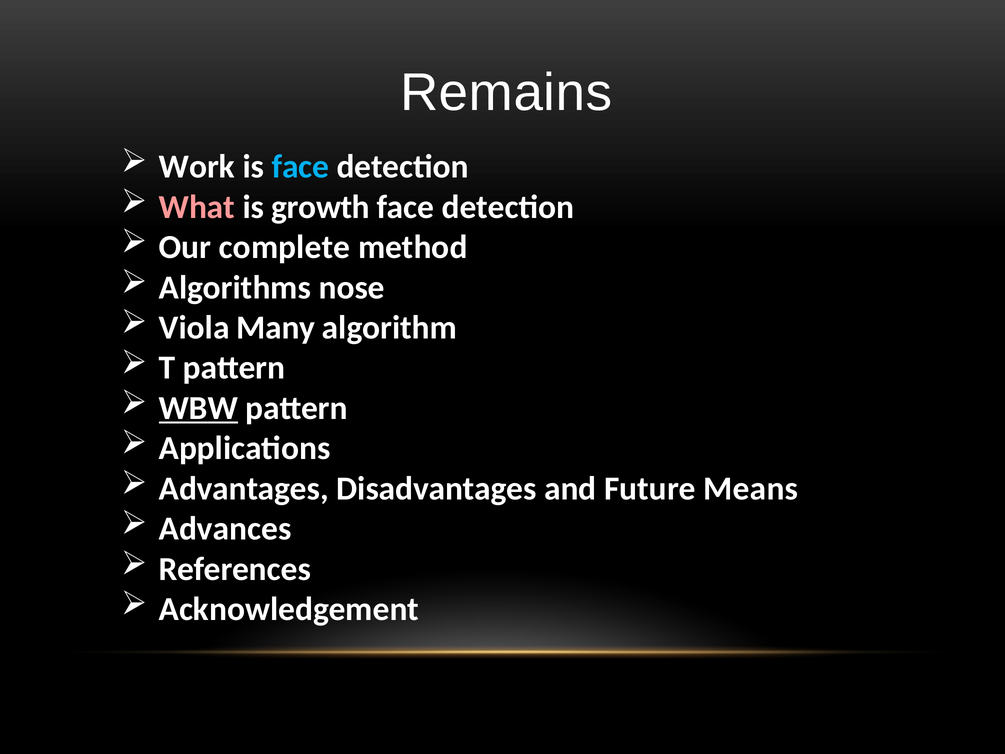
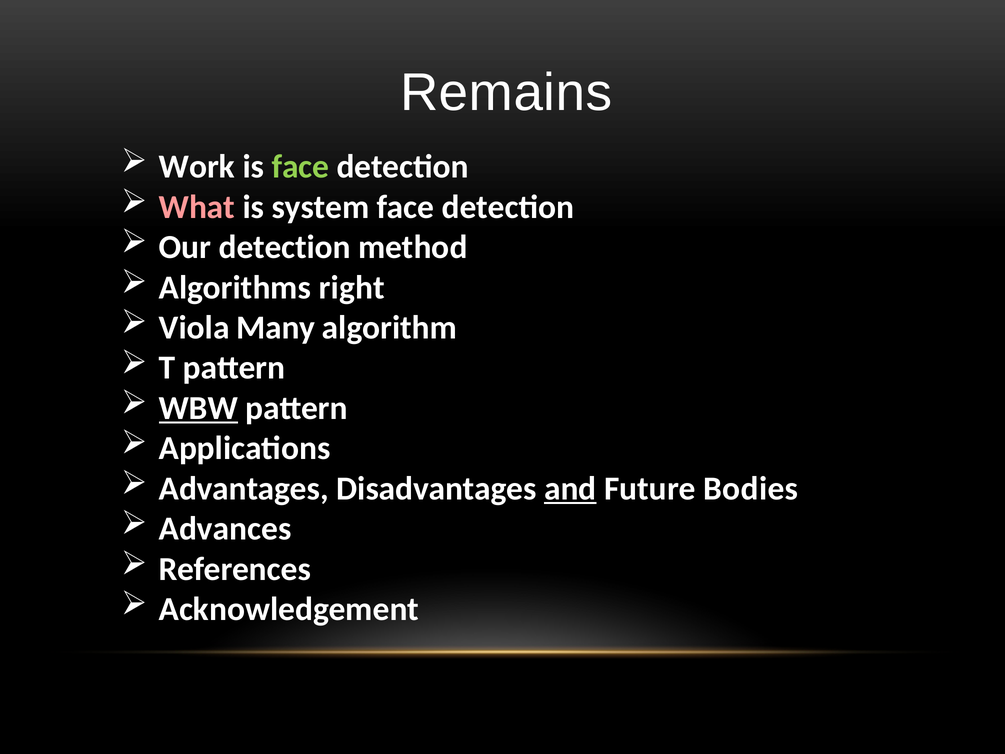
face at (300, 167) colour: light blue -> light green
growth: growth -> system
Our complete: complete -> detection
nose: nose -> right
and underline: none -> present
Means: Means -> Bodies
